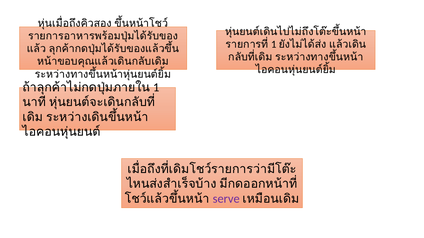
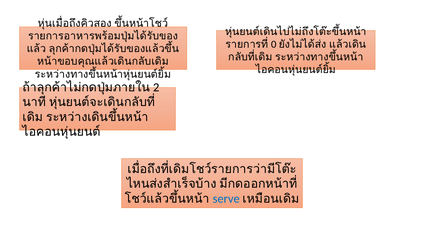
1 at (274, 44): 1 -> 0
1 at (156, 88): 1 -> 2
serve colour: purple -> blue
